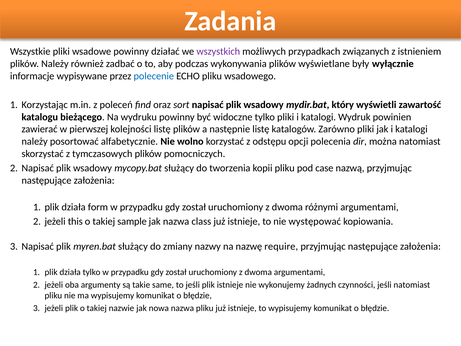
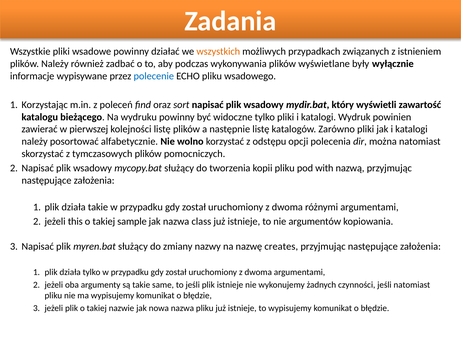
wszystkich colour: purple -> orange
case: case -> with
działa form: form -> takie
występować: występować -> argumentów
require: require -> creates
